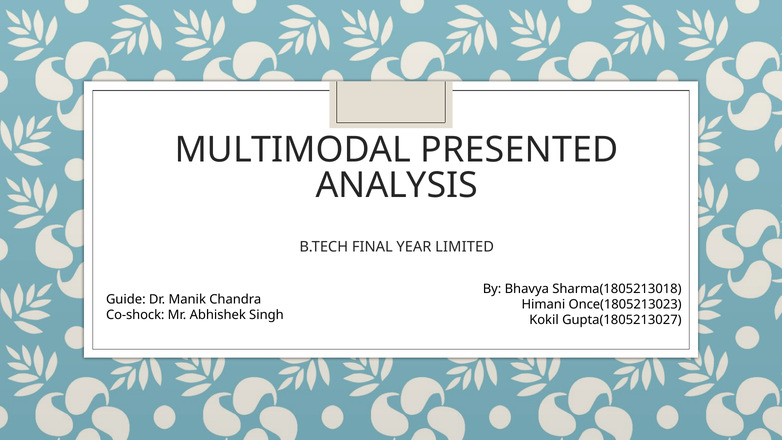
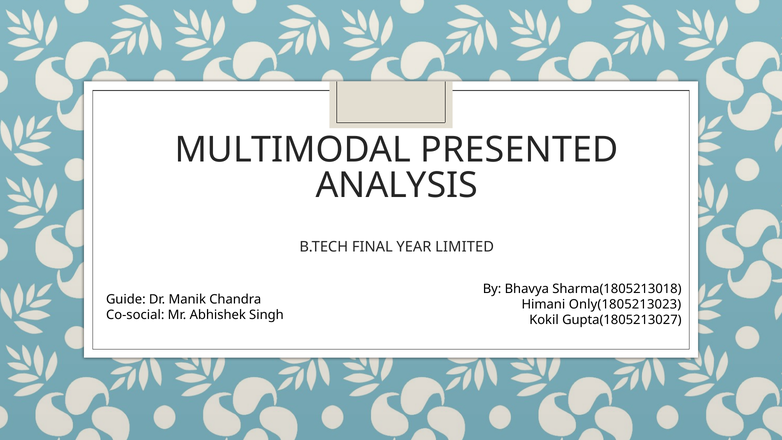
Once(1805213023: Once(1805213023 -> Only(1805213023
Co-shock: Co-shock -> Co-social
